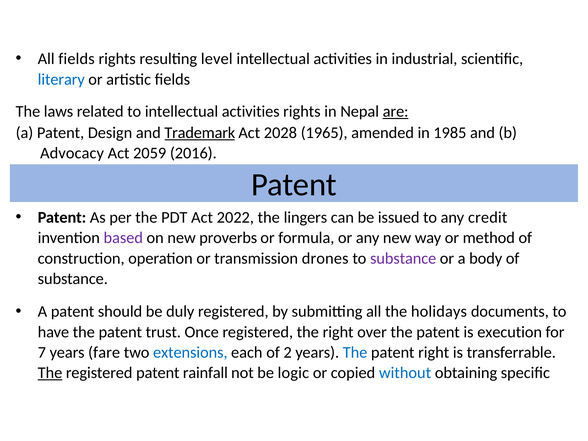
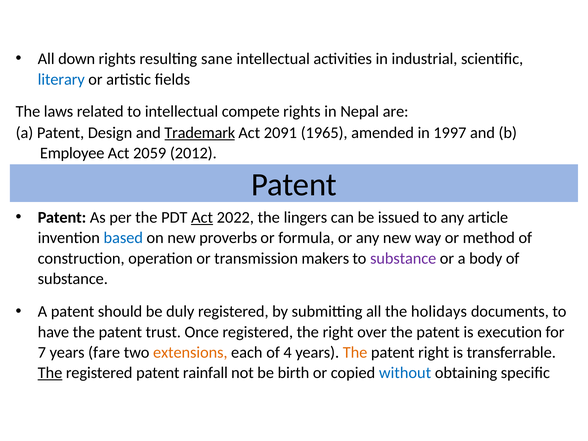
All fields: fields -> down
level: level -> sane
to intellectual activities: activities -> compete
are underline: present -> none
2028: 2028 -> 2091
1985: 1985 -> 1997
Advocacy: Advocacy -> Employee
2016: 2016 -> 2012
Act at (202, 217) underline: none -> present
credit: credit -> article
based colour: purple -> blue
drones: drones -> makers
extensions colour: blue -> orange
2: 2 -> 4
The at (355, 352) colour: blue -> orange
logic: logic -> birth
